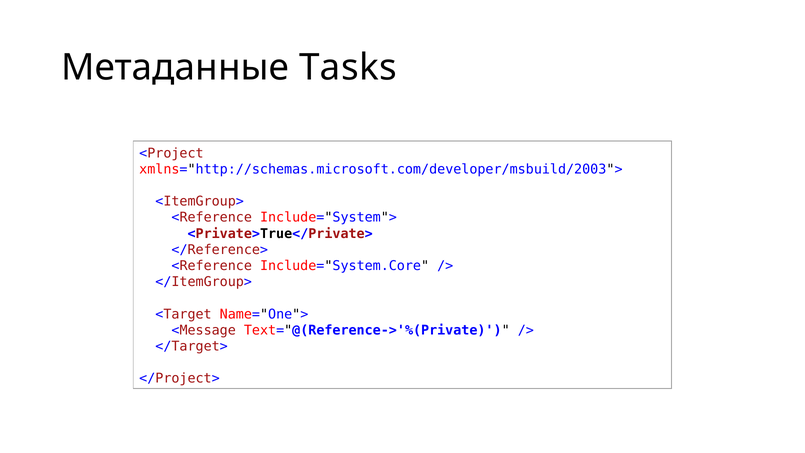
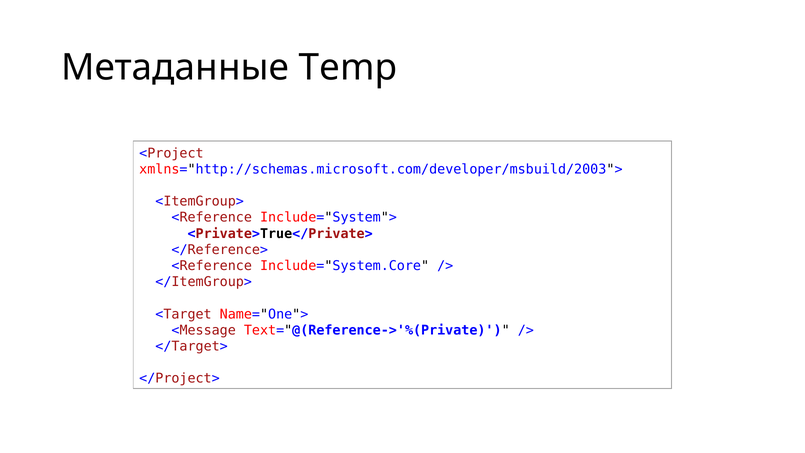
Tasks: Tasks -> Temp
